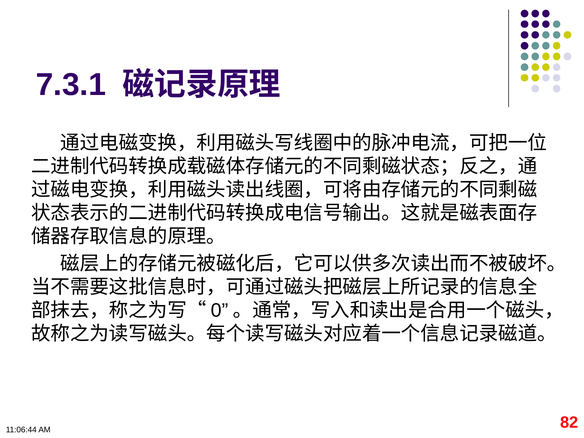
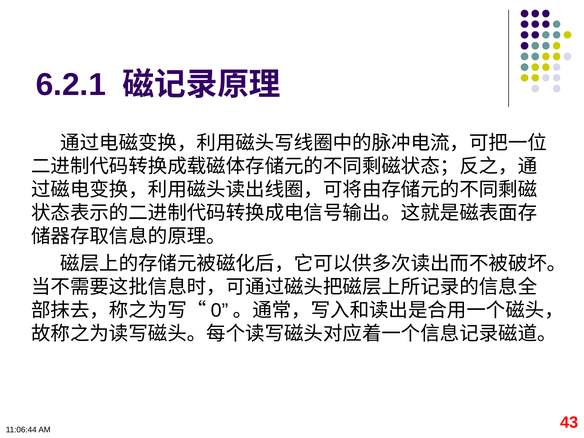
7.3.1: 7.3.1 -> 6.2.1
82: 82 -> 43
